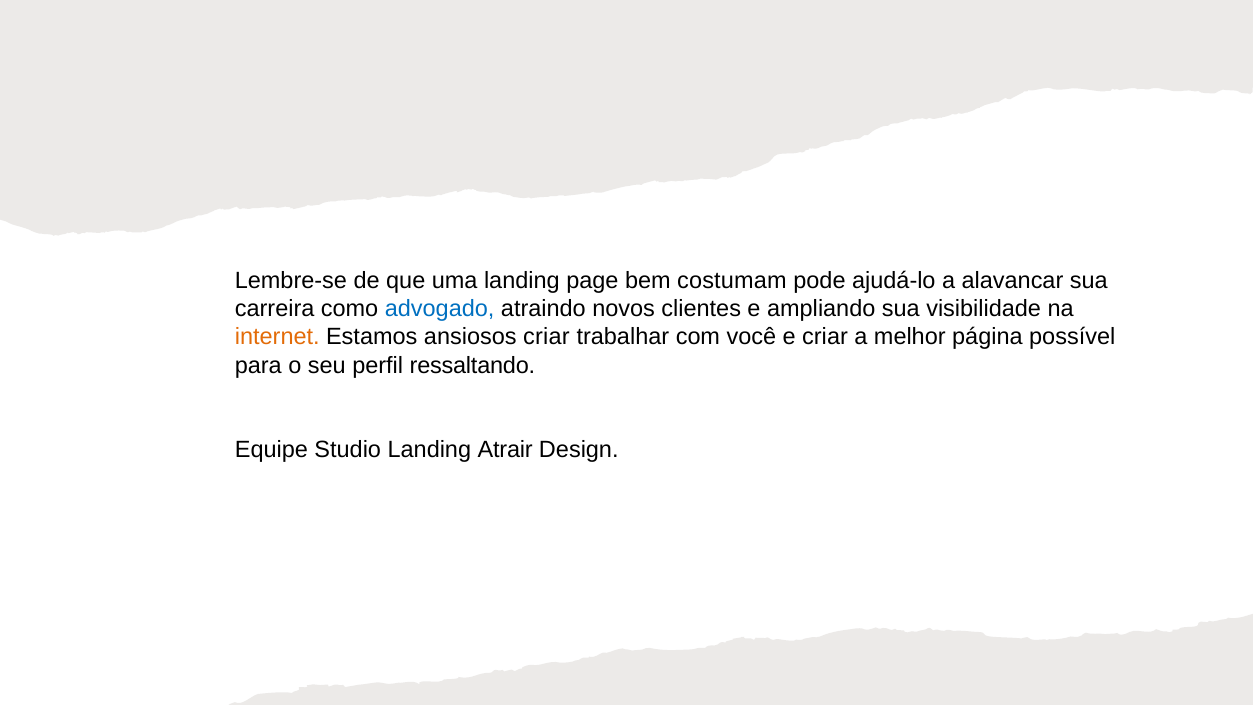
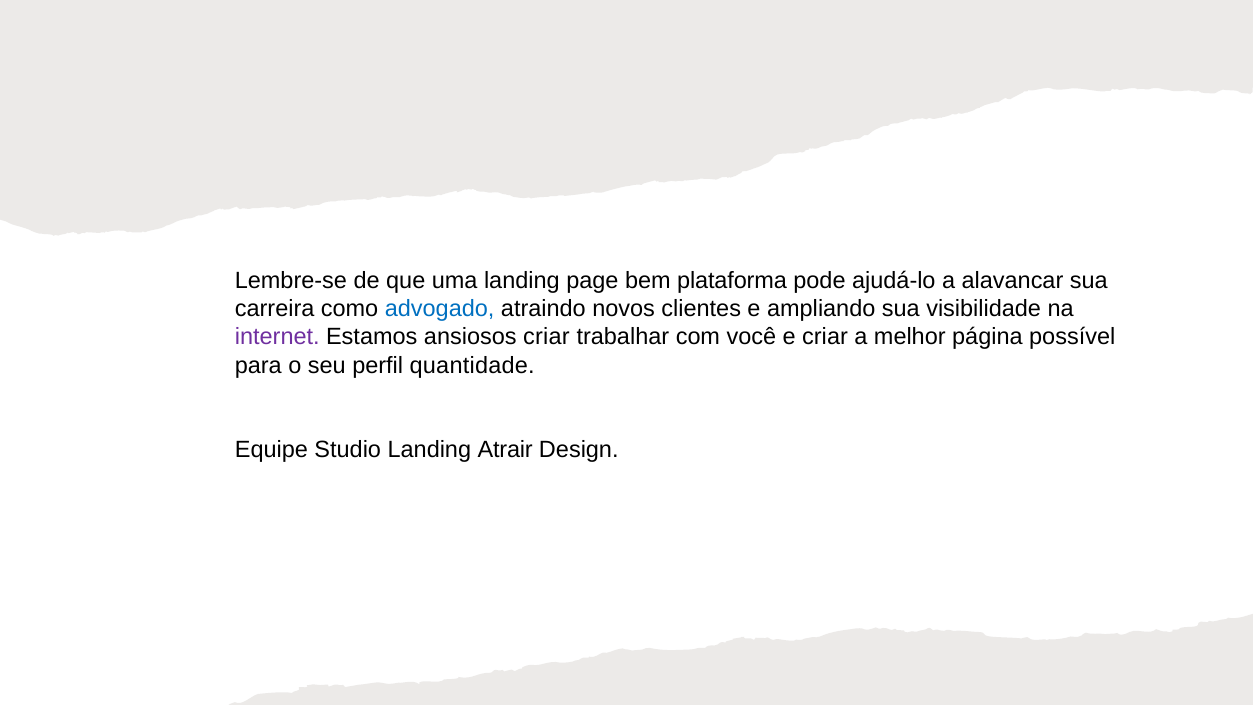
costumam: costumam -> plataforma
internet colour: orange -> purple
ressaltando: ressaltando -> quantidade
